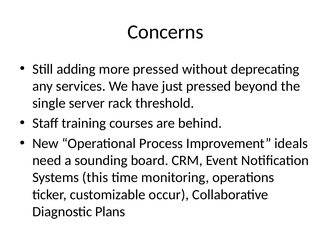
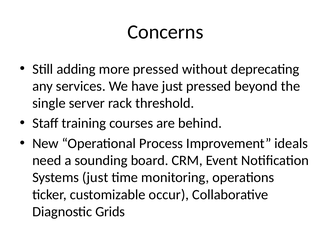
Systems this: this -> just
Plans: Plans -> Grids
